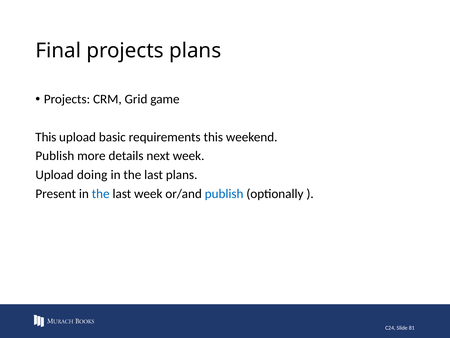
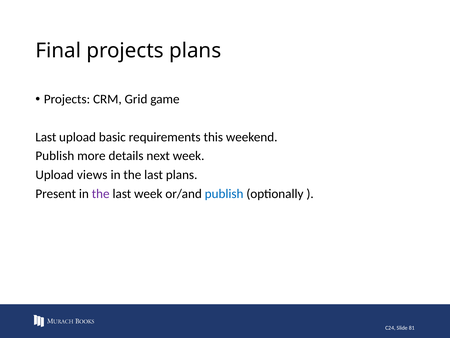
This at (46, 137): This -> Last
doing: doing -> views
the at (101, 193) colour: blue -> purple
